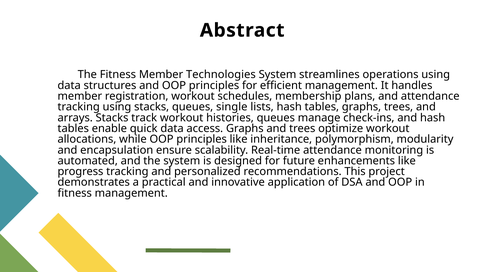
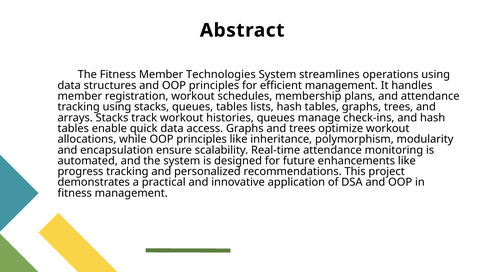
queues single: single -> tables
